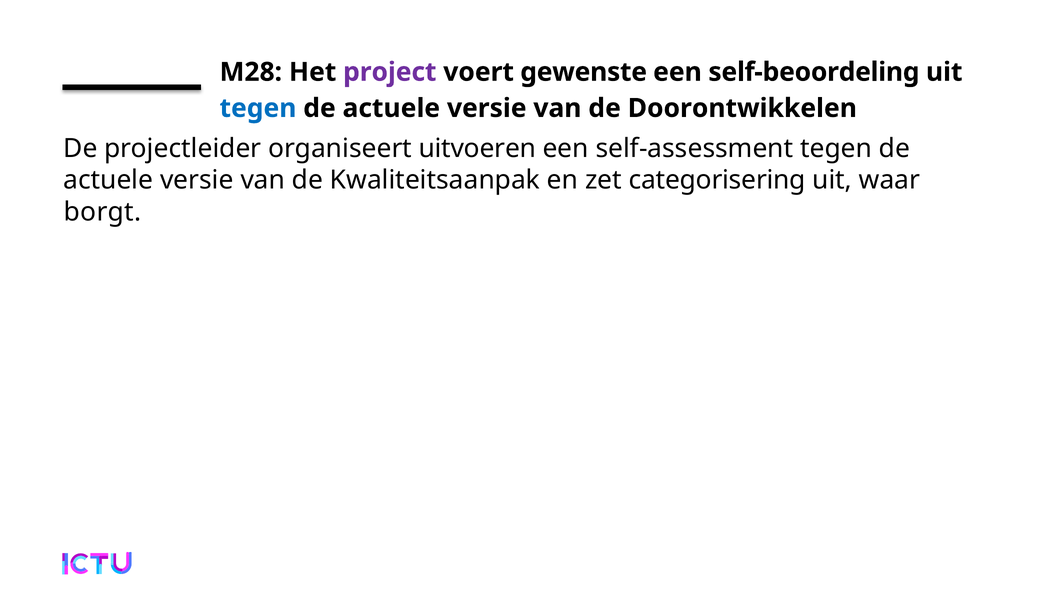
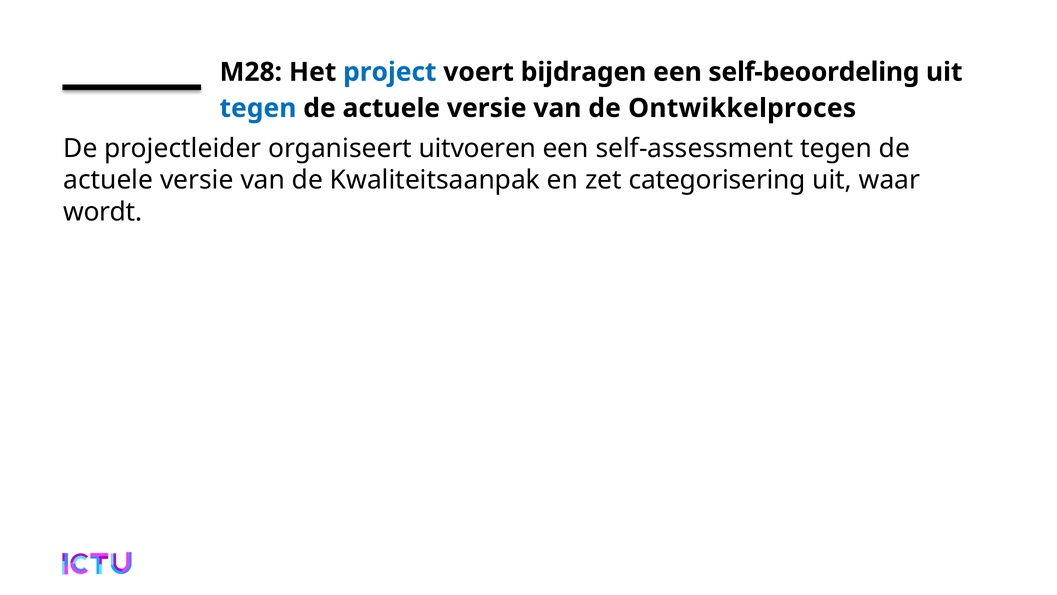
project colour: purple -> blue
gewenste: gewenste -> bijdragen
Doorontwikkelen: Doorontwikkelen -> Ontwikkelproces
borgt: borgt -> wordt
